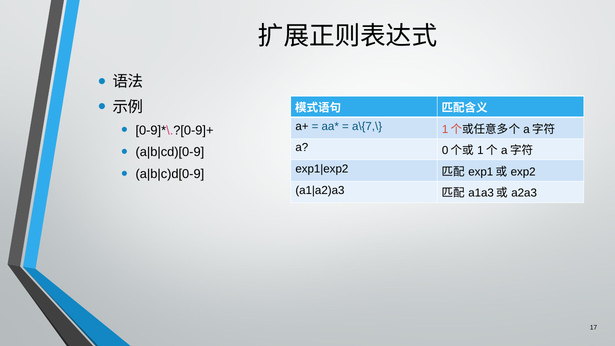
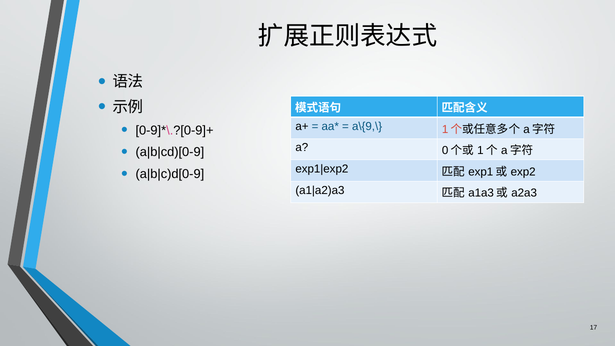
a\{7,\: a\{7,\ -> a\{9,\
